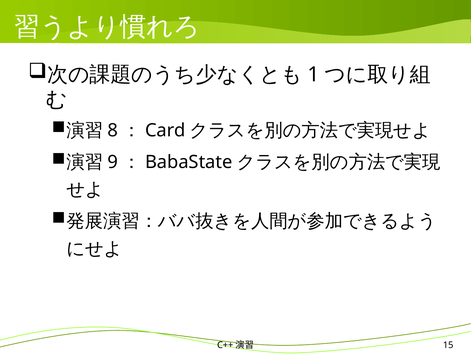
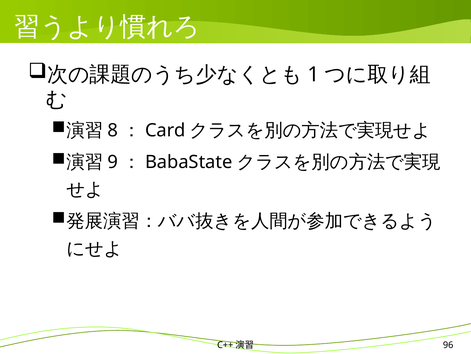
15: 15 -> 96
